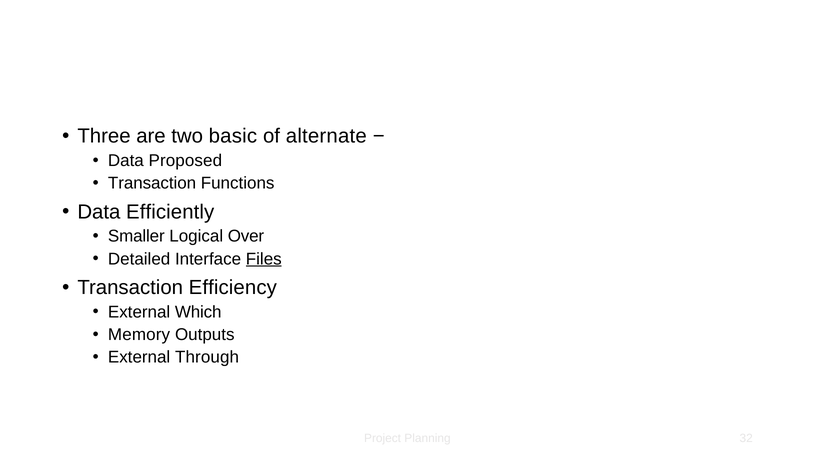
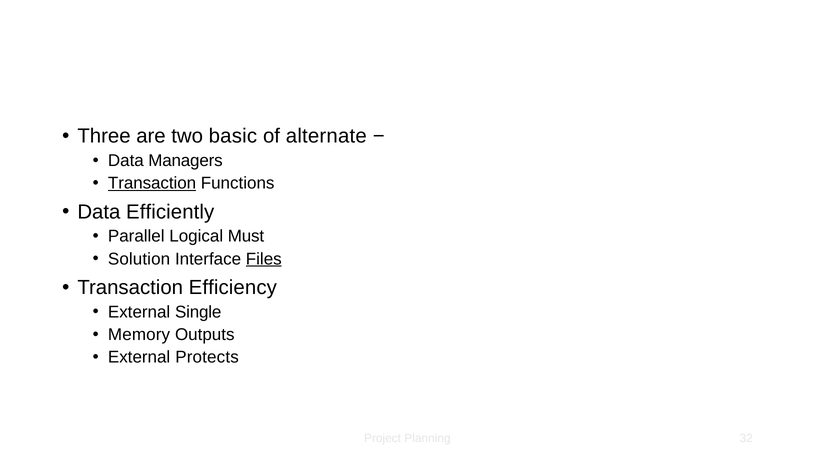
Proposed: Proposed -> Managers
Transaction at (152, 183) underline: none -> present
Smaller: Smaller -> Parallel
Over: Over -> Must
Detailed: Detailed -> Solution
Which: Which -> Single
Through: Through -> Protects
